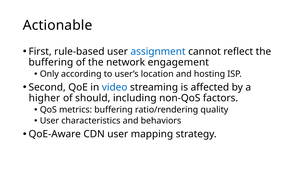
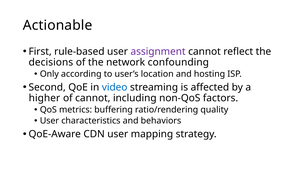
assignment colour: blue -> purple
buffering at (51, 62): buffering -> decisions
engagement: engagement -> confounding
of should: should -> cannot
